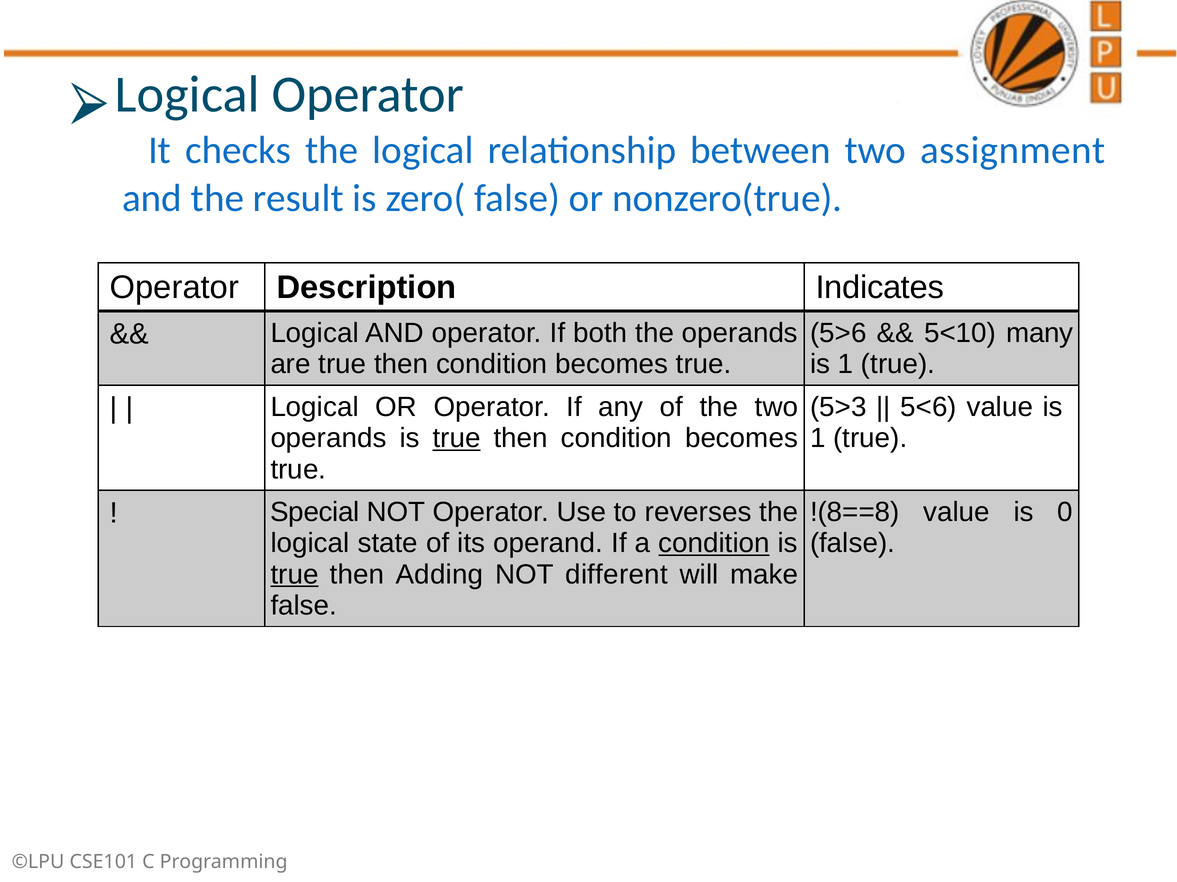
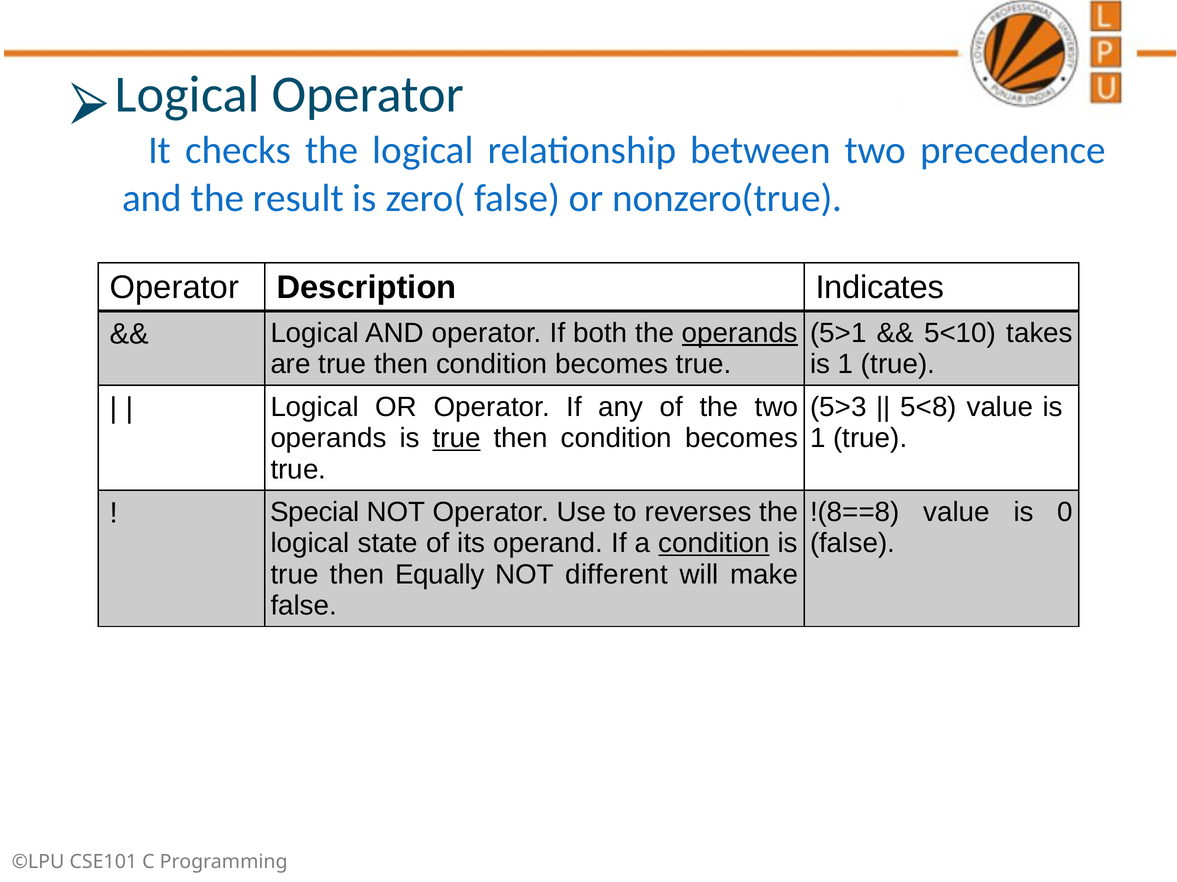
assignment: assignment -> precedence
5>6: 5>6 -> 5>1
many: many -> takes
operands at (740, 333) underline: none -> present
5<6: 5<6 -> 5<8
true at (295, 575) underline: present -> none
Adding: Adding -> Equally
